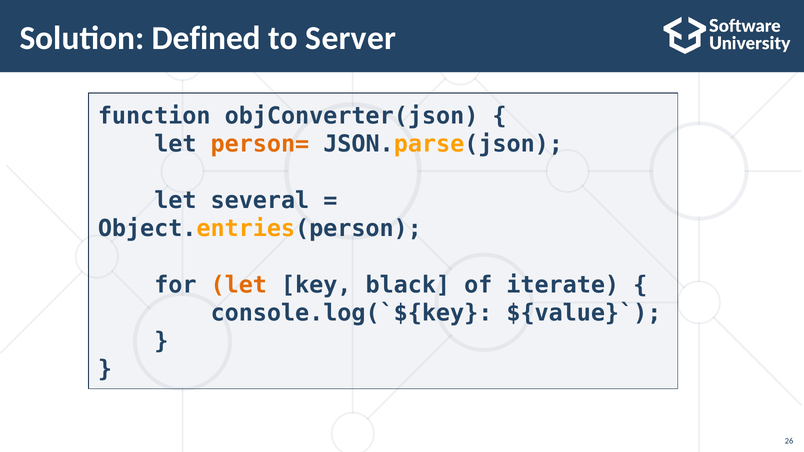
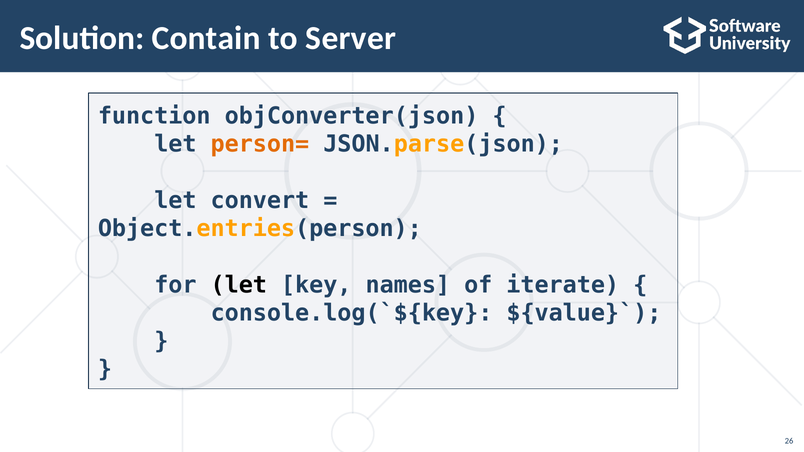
Defined: Defined -> Contain
several: several -> convert
let at (239, 285) colour: orange -> black
black: black -> names
